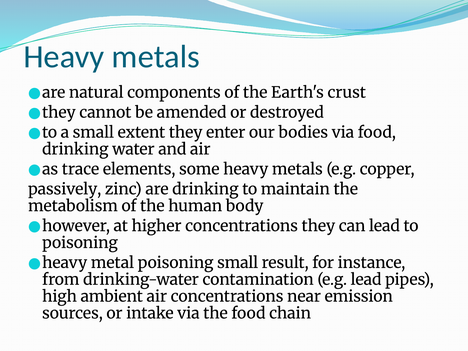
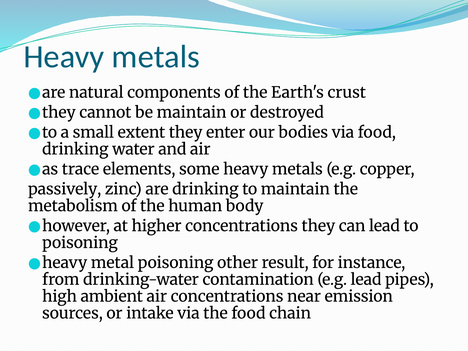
be amended: amended -> maintain
poisoning small: small -> other
